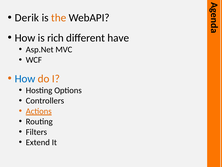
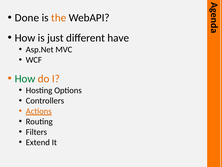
Derik: Derik -> Done
rich: rich -> just
How at (25, 78) colour: blue -> green
